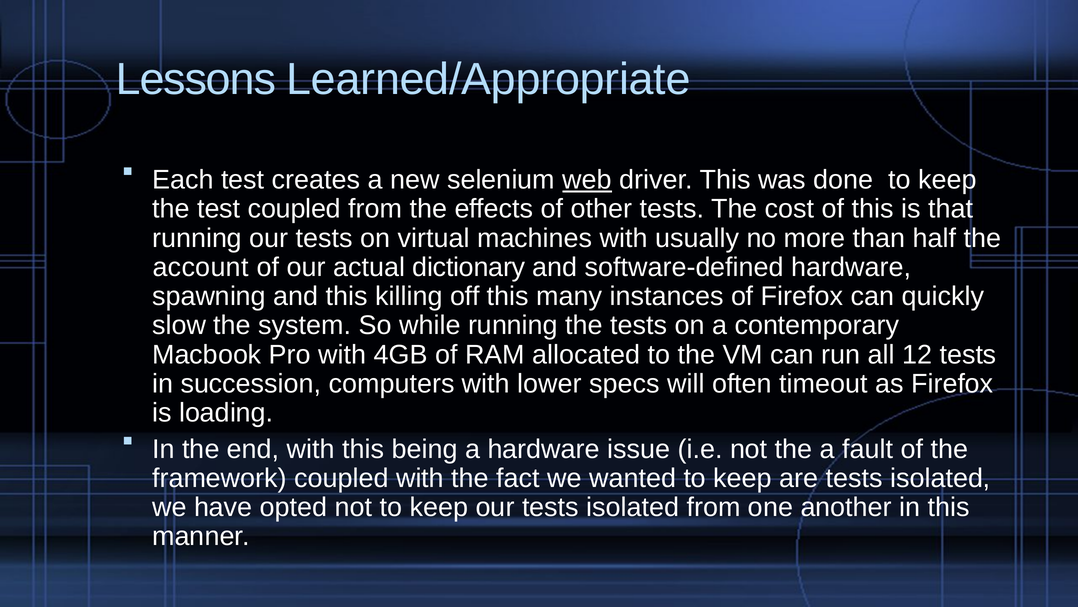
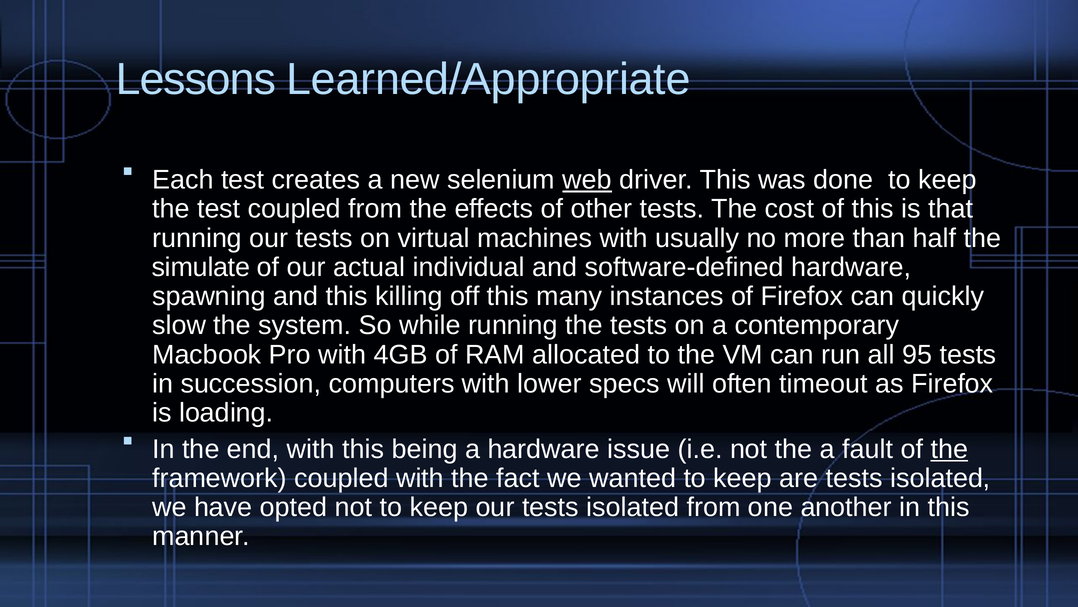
account: account -> simulate
dictionary: dictionary -> individual
12: 12 -> 95
the at (949, 449) underline: none -> present
